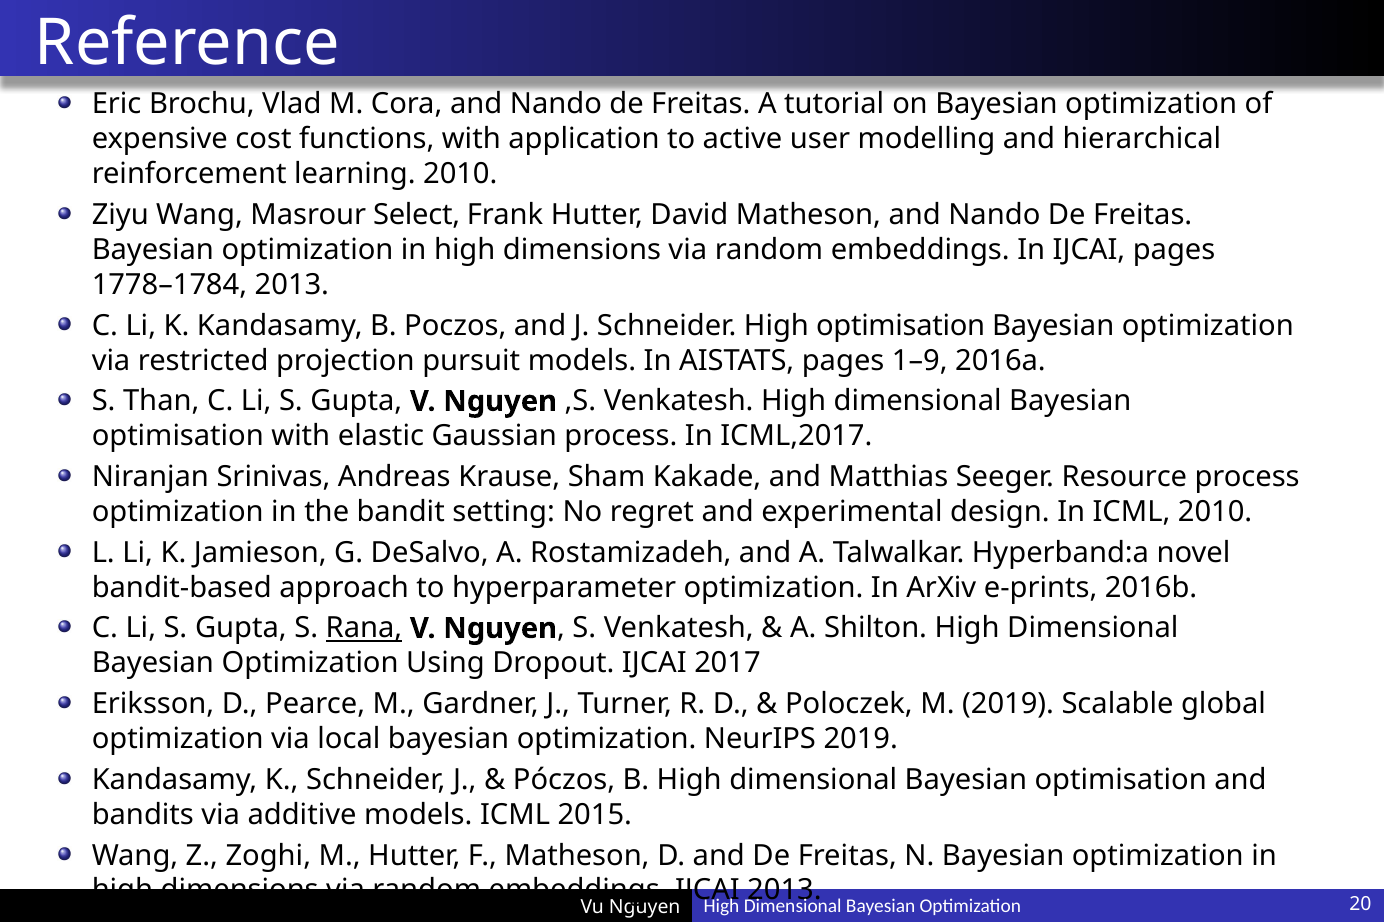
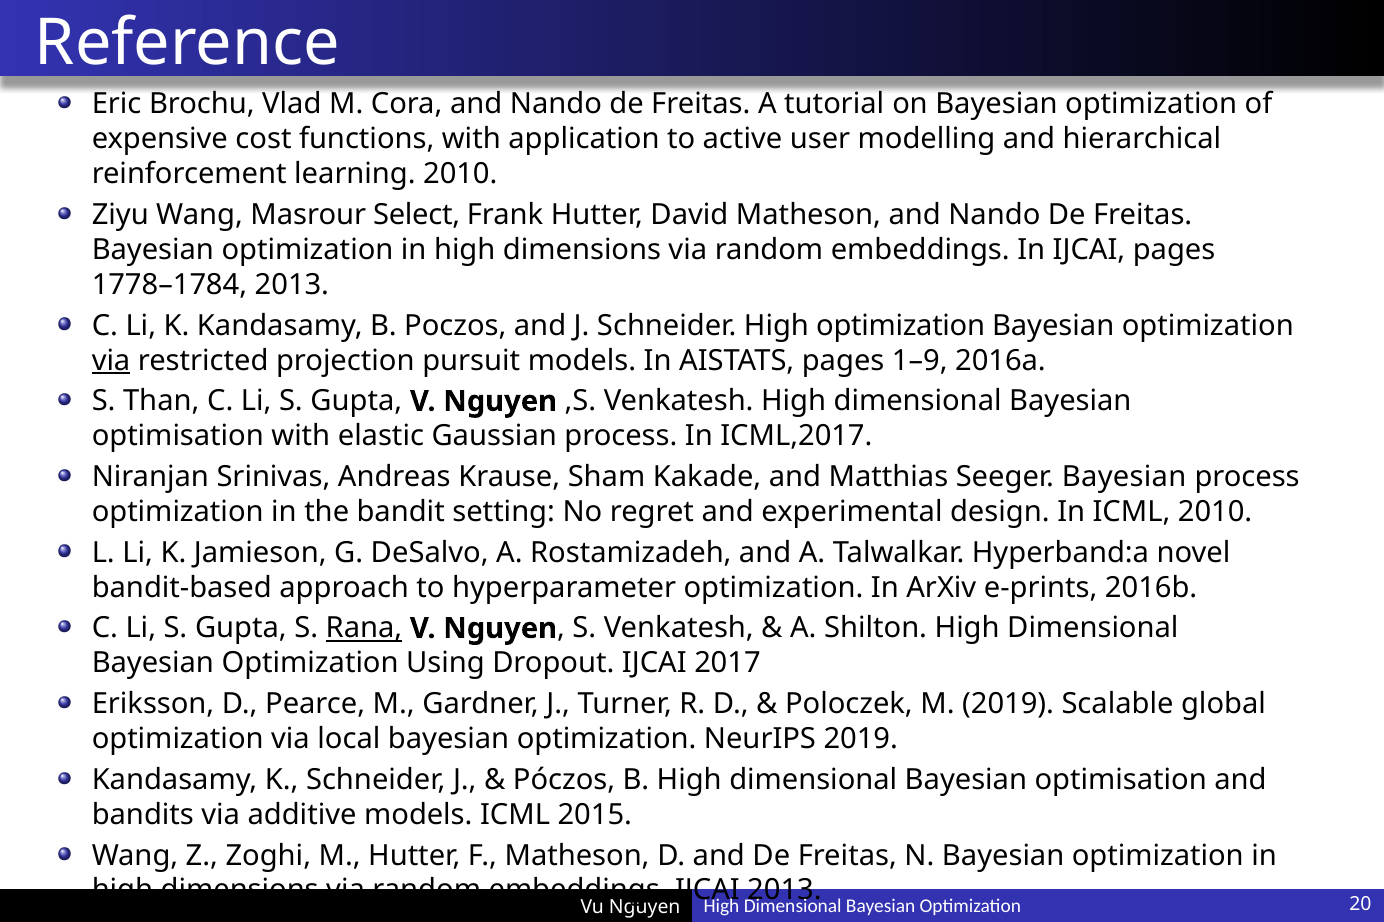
High optimisation: optimisation -> optimization
via at (111, 361) underline: none -> present
Seeger Resource: Resource -> Bayesian
